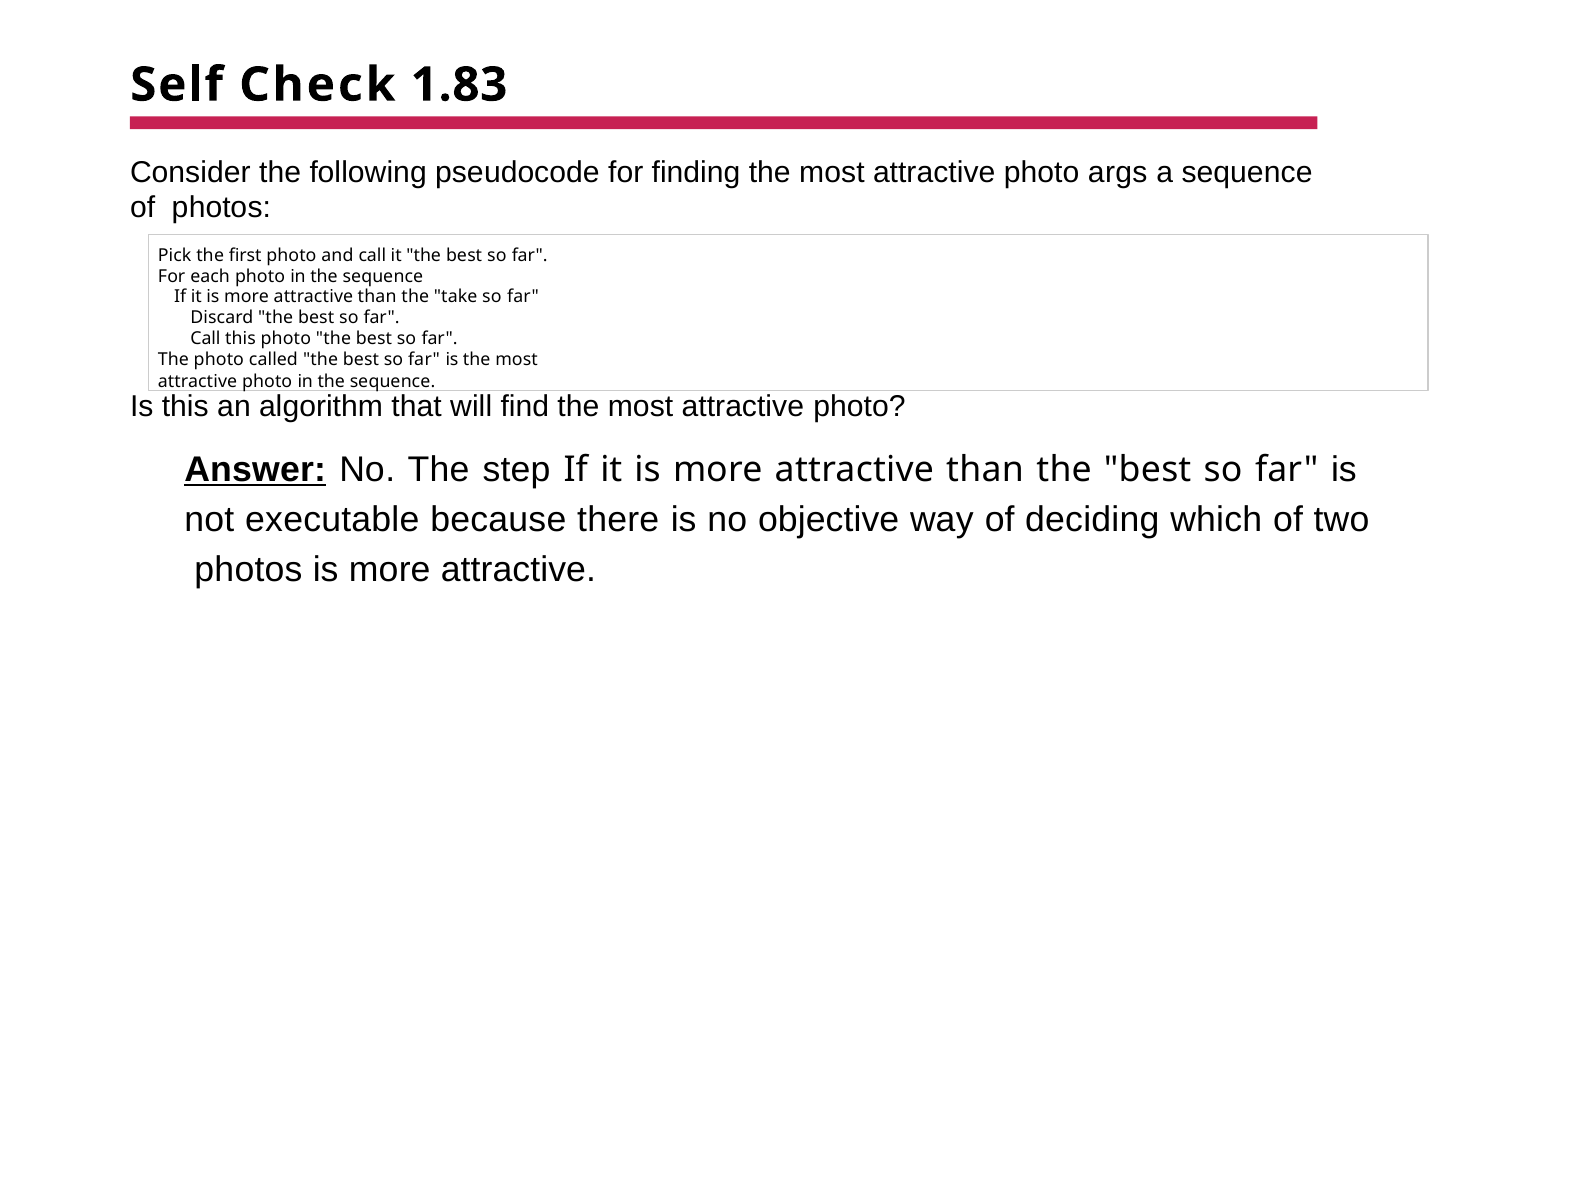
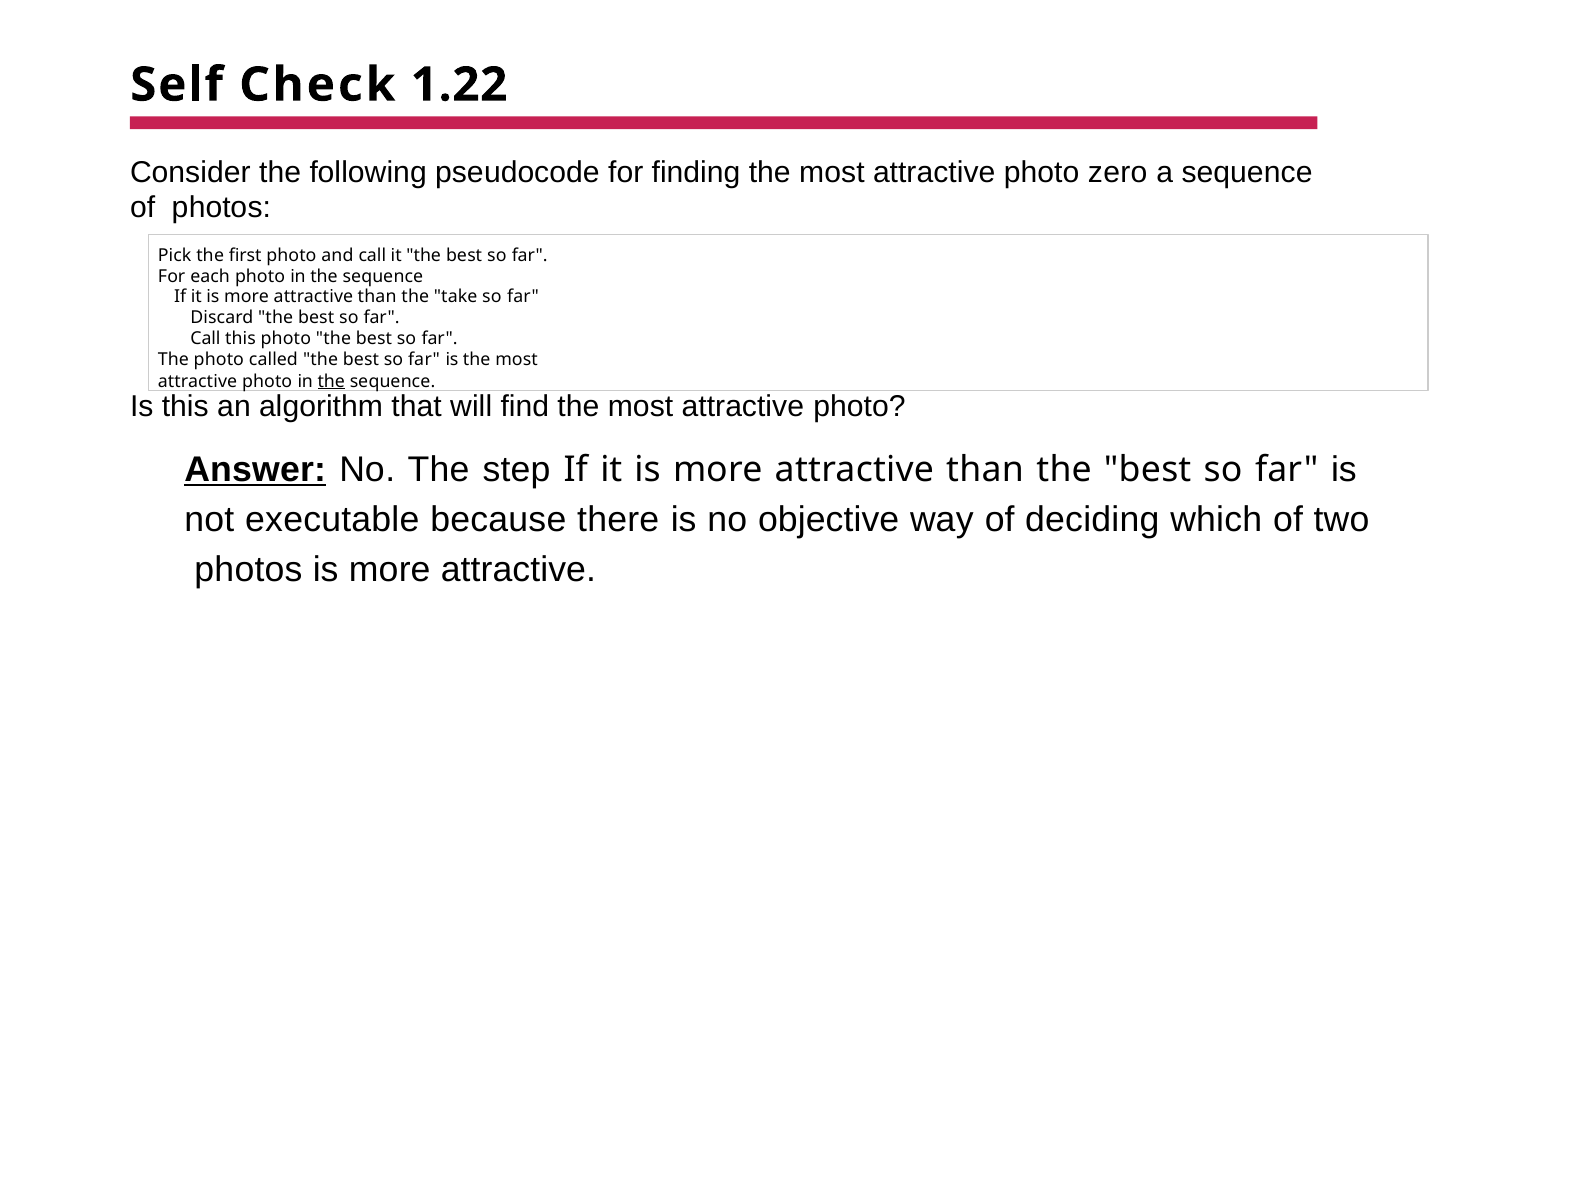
1.83: 1.83 -> 1.22
args: args -> zero
the at (331, 381) underline: none -> present
